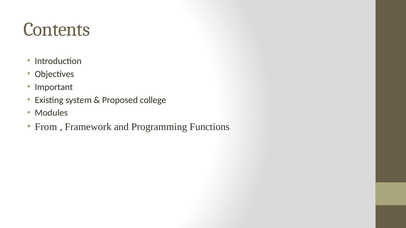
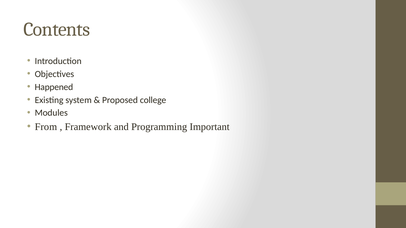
Important: Important -> Happened
Functions: Functions -> Important
